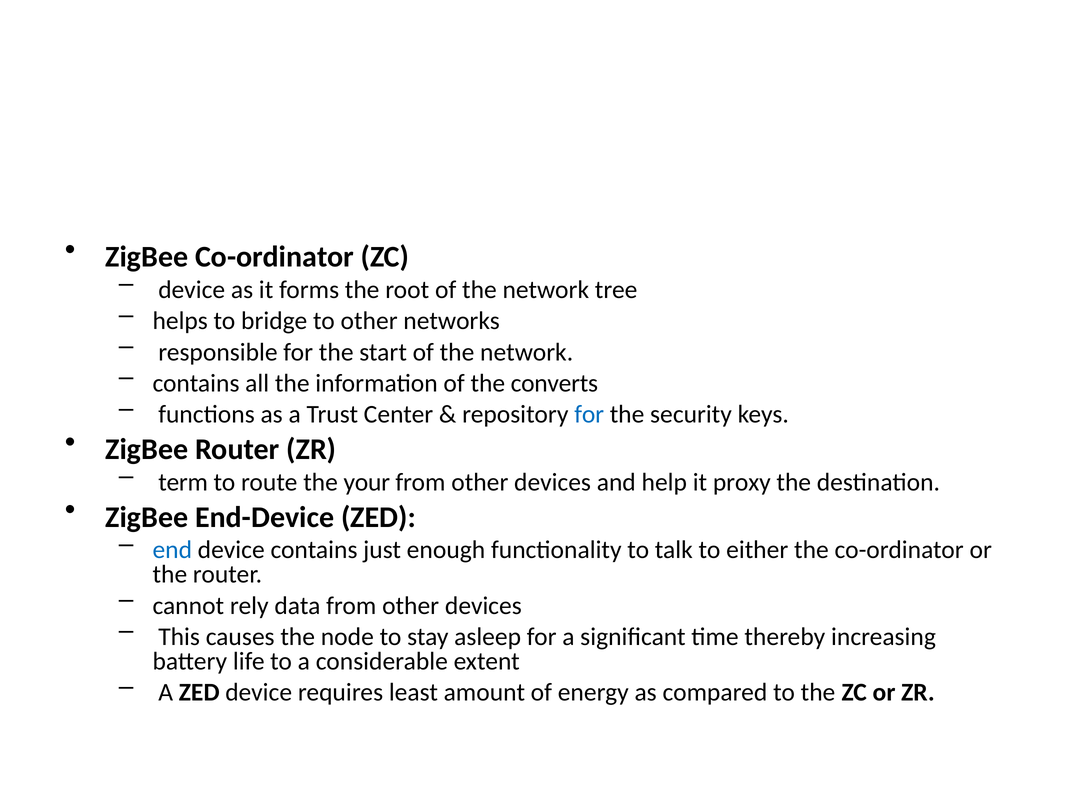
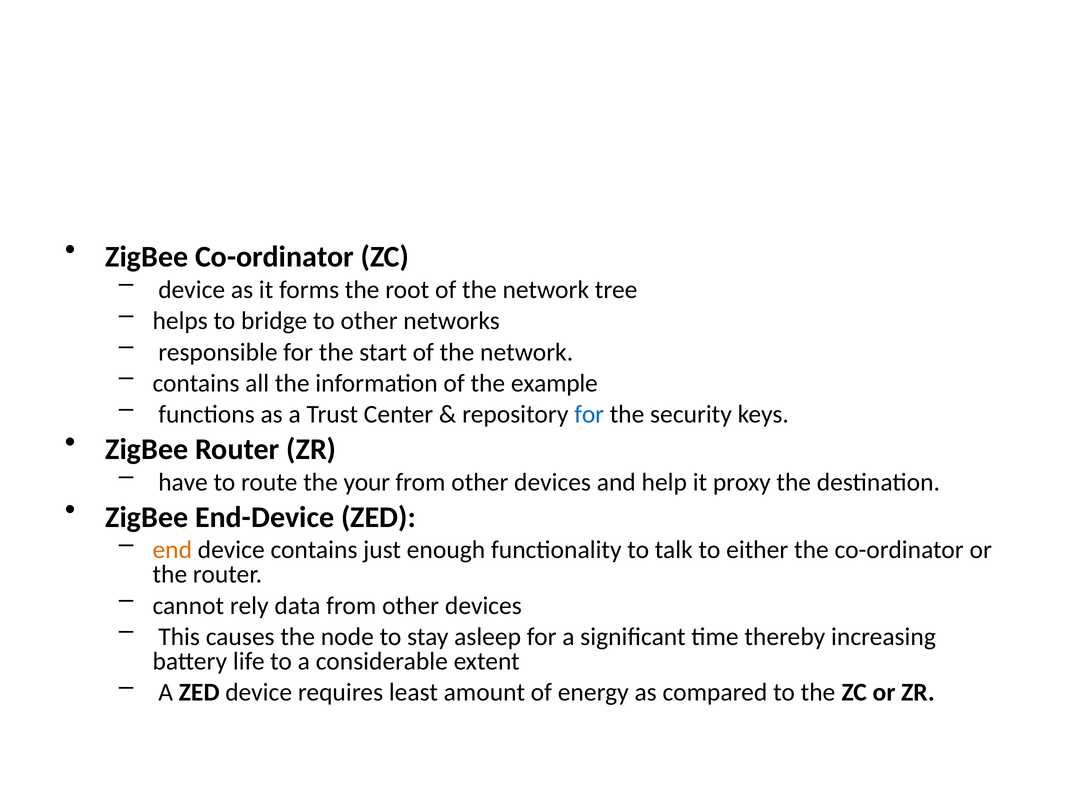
converts: converts -> example
term: term -> have
end colour: blue -> orange
